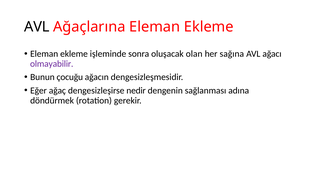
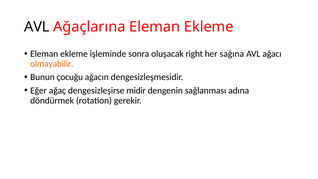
olan: olan -> right
olmayabilir colour: purple -> orange
nedir: nedir -> midir
